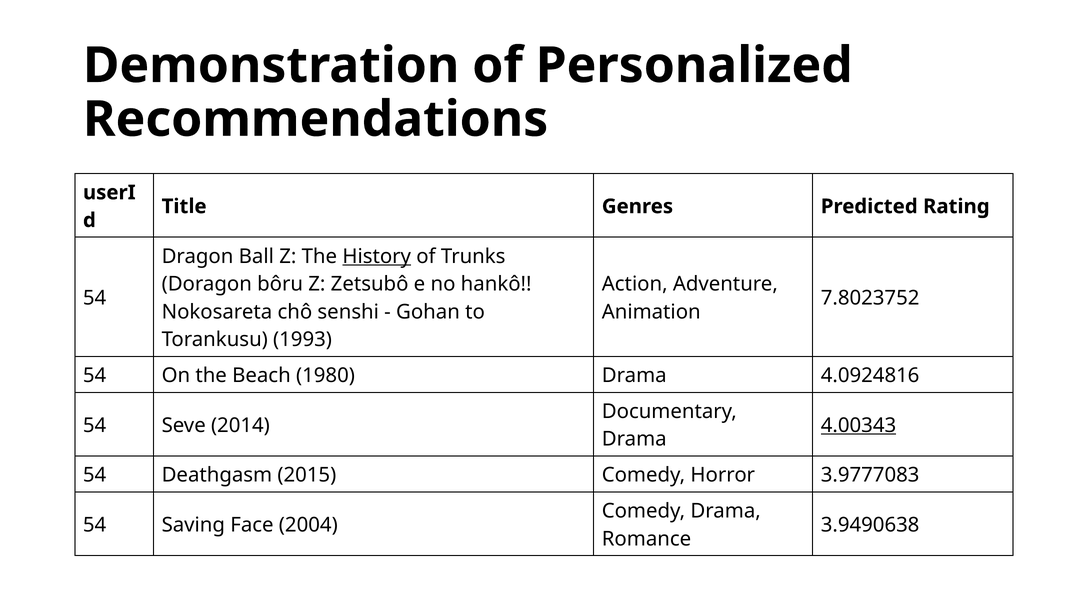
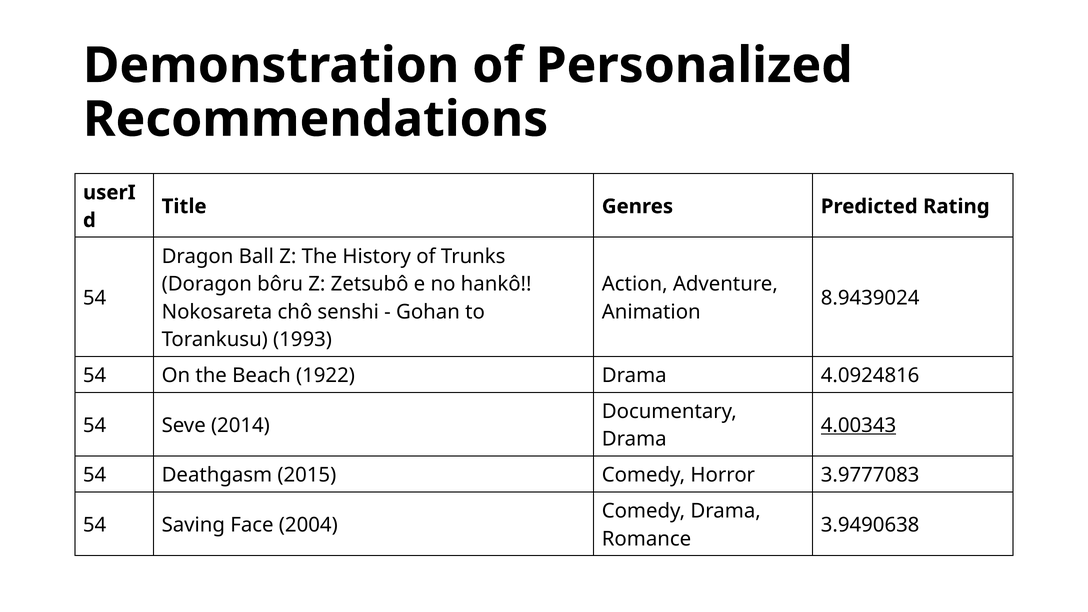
History underline: present -> none
7.8023752: 7.8023752 -> 8.9439024
1980: 1980 -> 1922
